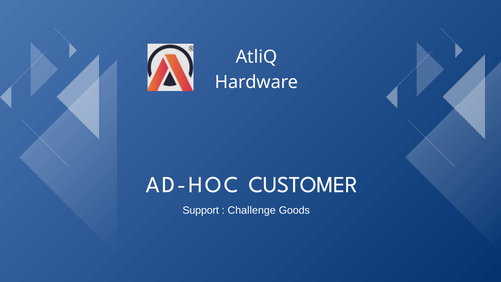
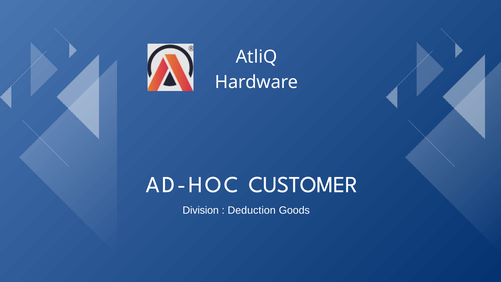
Support: Support -> Division
Challenge: Challenge -> Deduction
